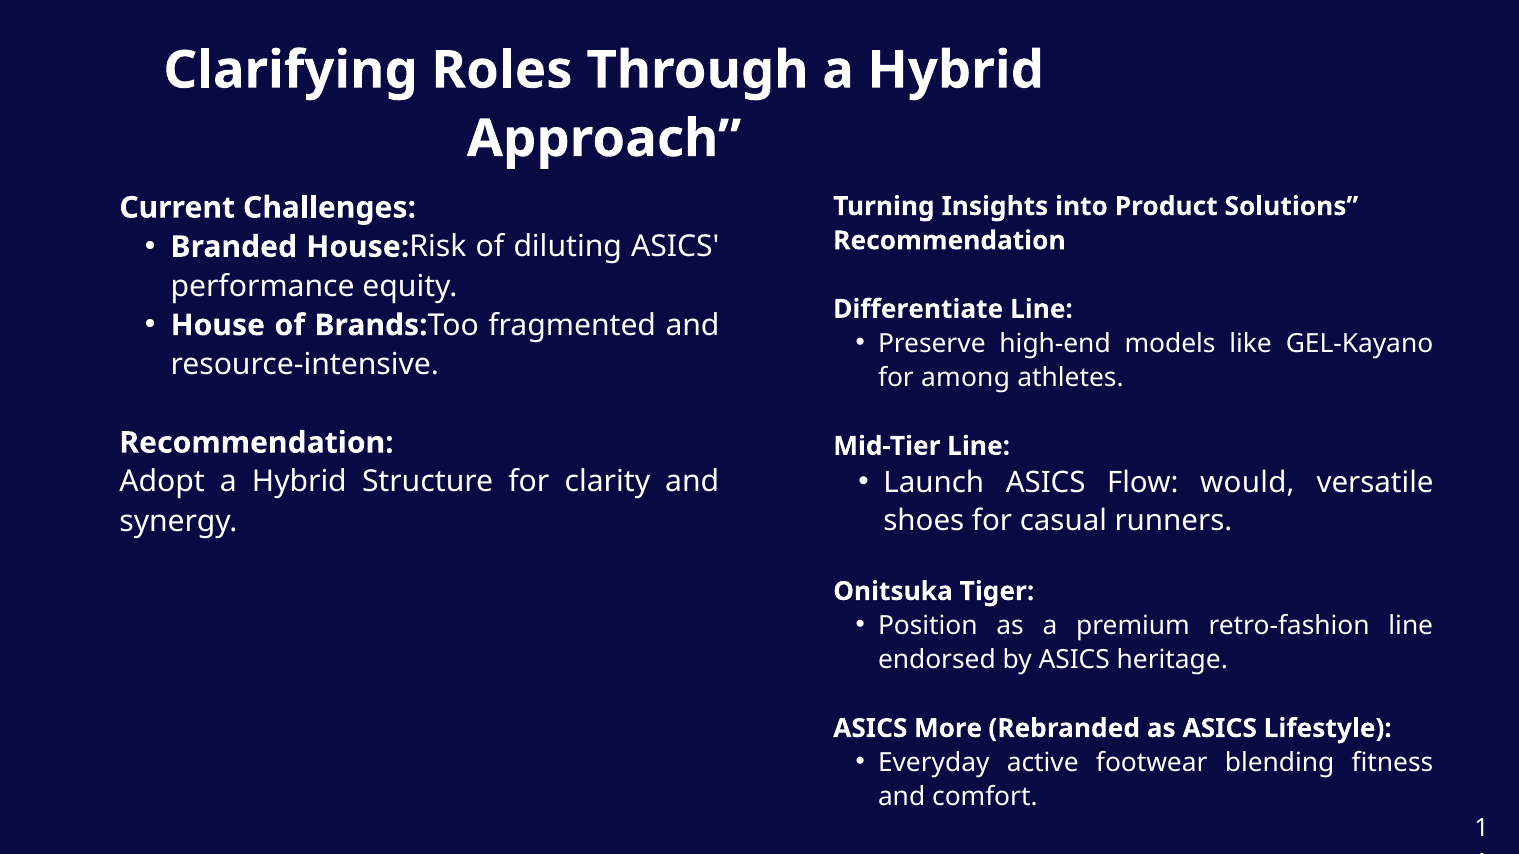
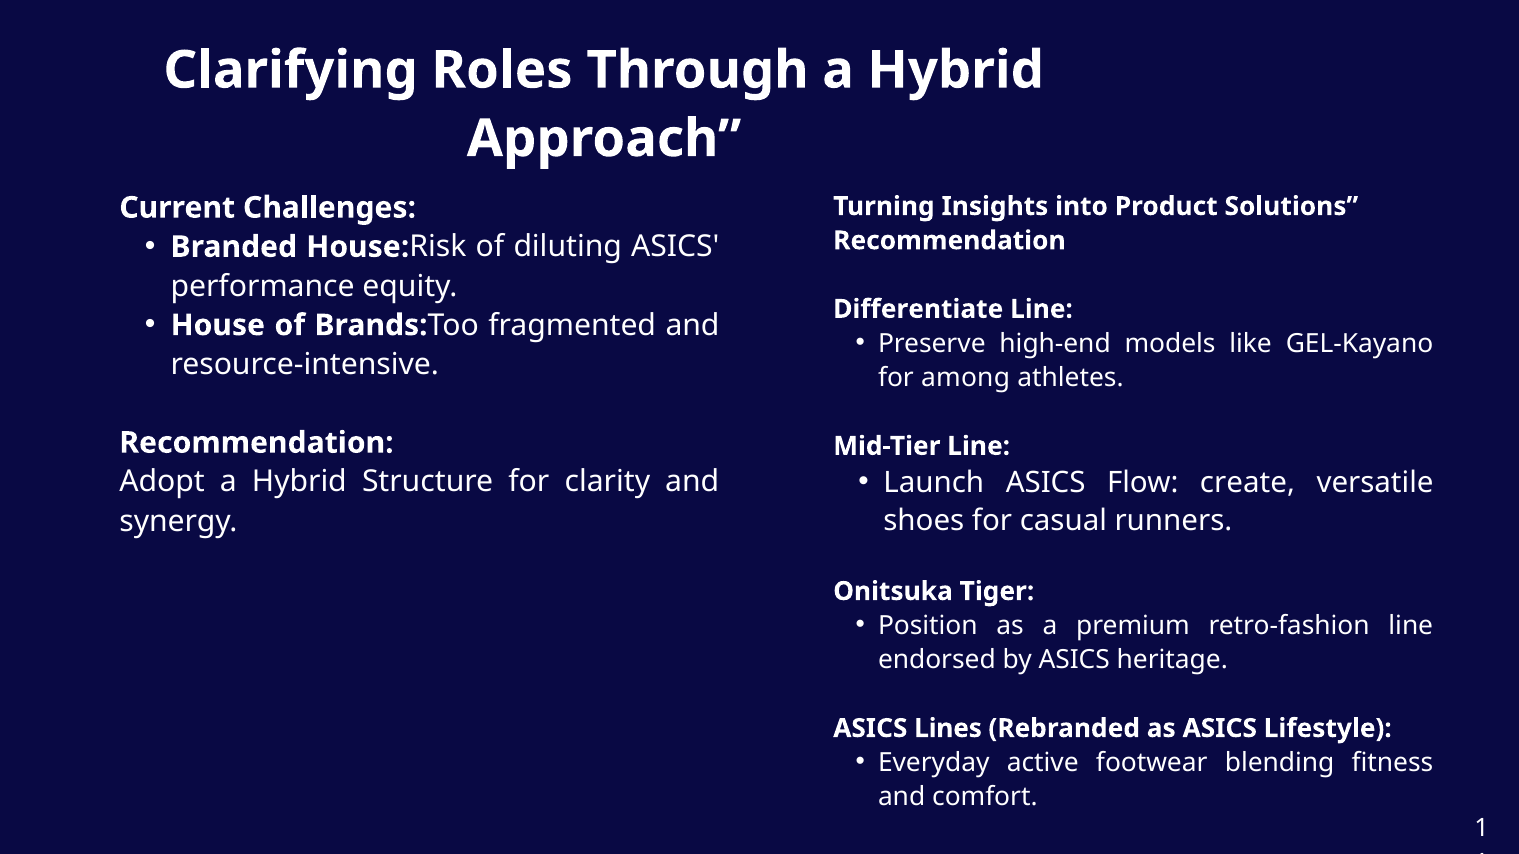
would: would -> create
More: More -> Lines
